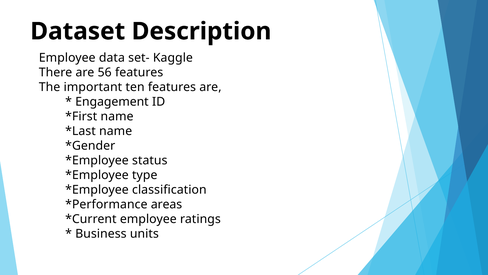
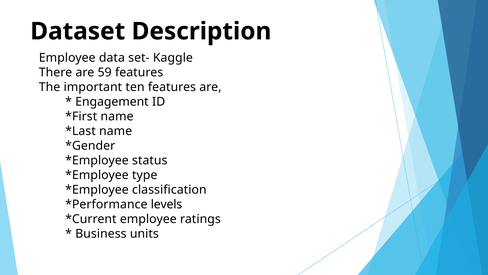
56: 56 -> 59
areas: areas -> levels
